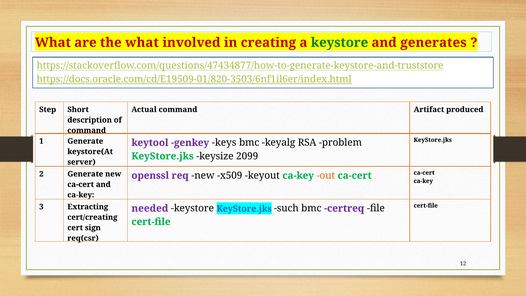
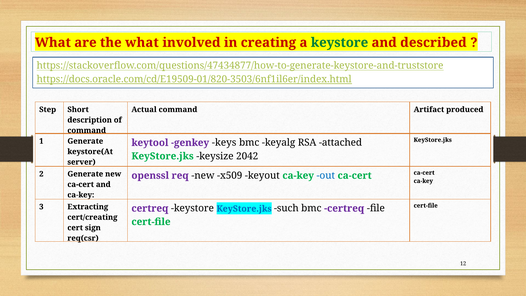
generates: generates -> described
problem: problem -> attached
2099: 2099 -> 2042
out colour: orange -> blue
needed at (150, 208): needed -> certreq
